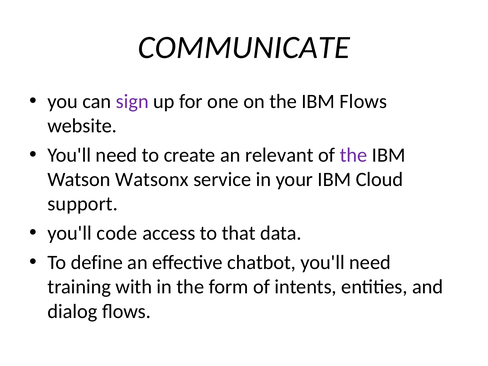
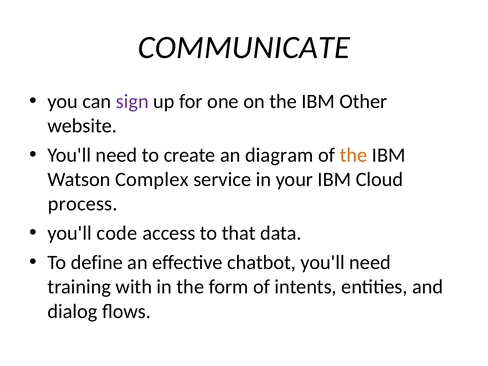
IBM Flows: Flows -> Other
relevant: relevant -> diagram
the at (354, 155) colour: purple -> orange
Watsonx: Watsonx -> Complex
support: support -> process
